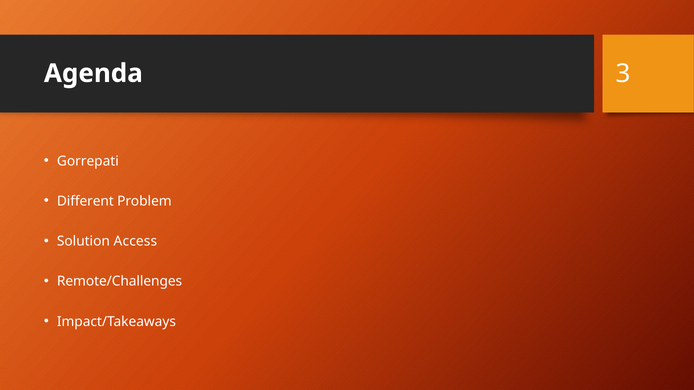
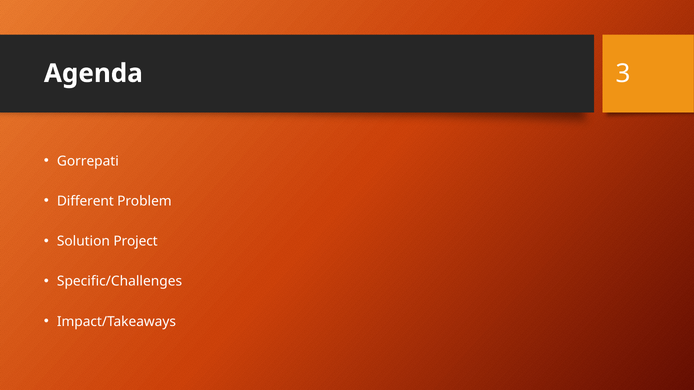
Access: Access -> Project
Remote/Challenges: Remote/Challenges -> Specific/Challenges
